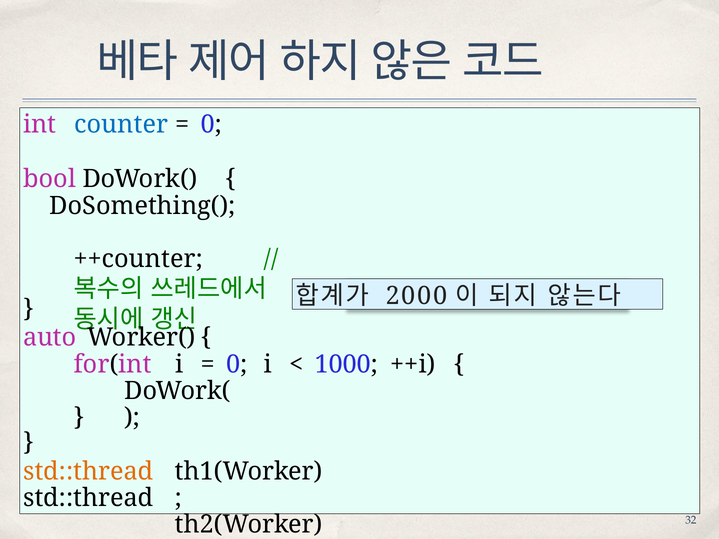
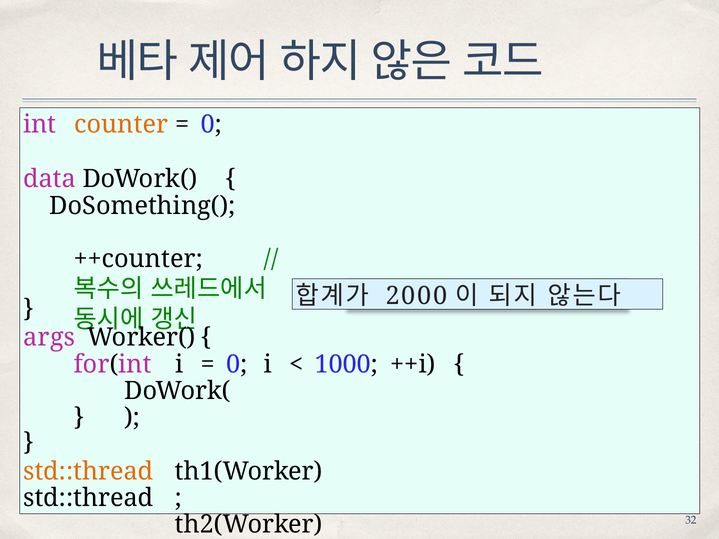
counter colour: blue -> orange
bool: bool -> data
auto: auto -> args
